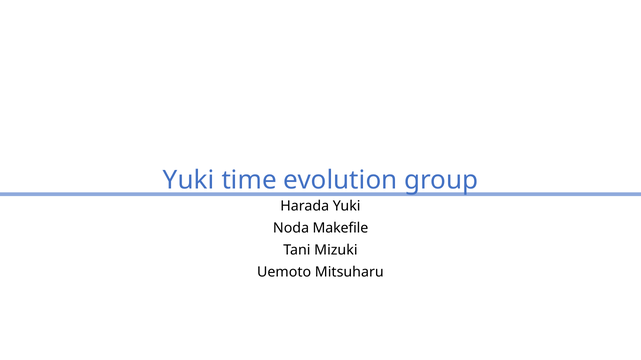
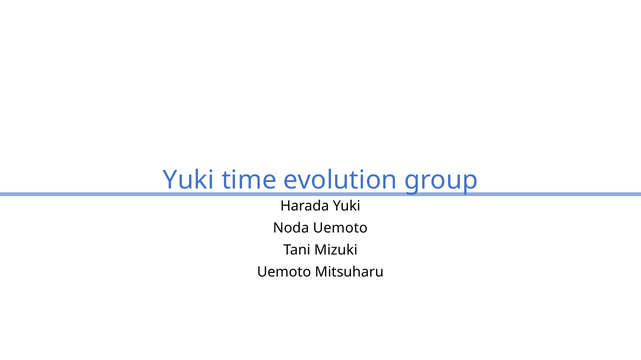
Noda Makefile: Makefile -> Uemoto
